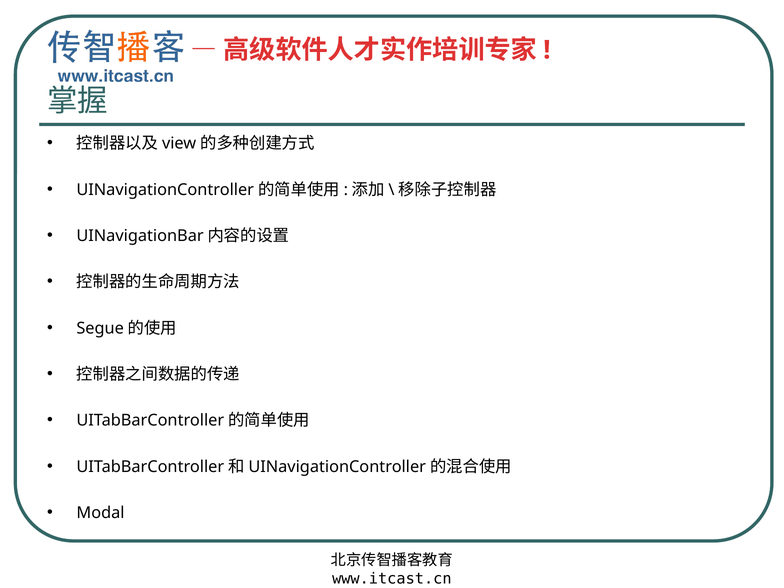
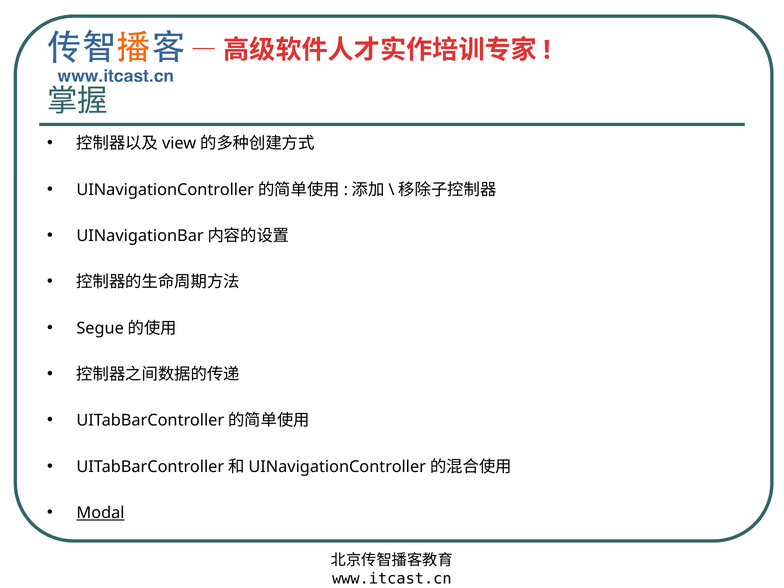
Modal underline: none -> present
